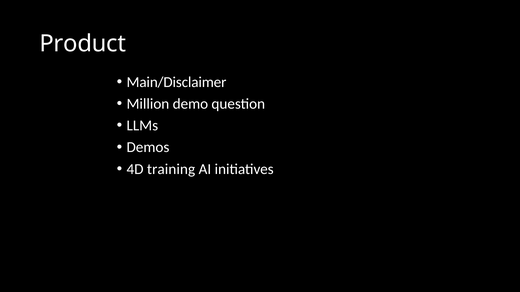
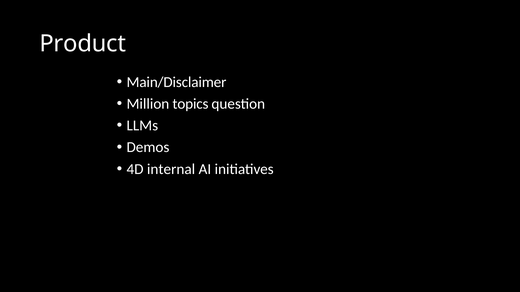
demo: demo -> topics
training: training -> internal
